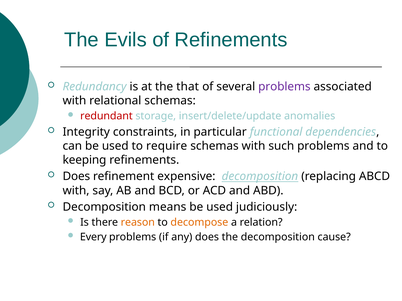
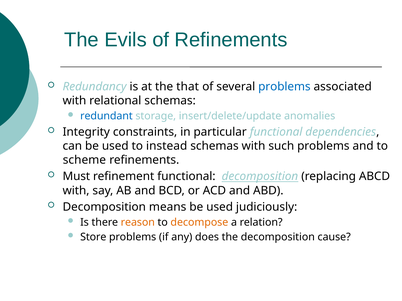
problems at (284, 87) colour: purple -> blue
redundant colour: red -> blue
require: require -> instead
keeping: keeping -> scheme
Does at (76, 177): Does -> Must
refinement expensive: expensive -> functional
Every: Every -> Store
